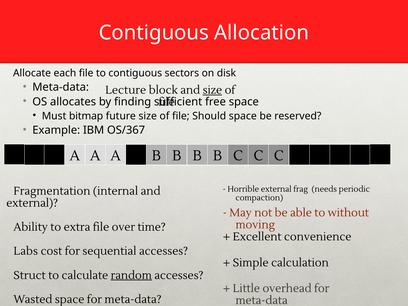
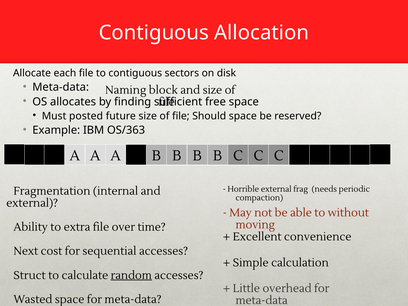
Lecture: Lecture -> Naming
size at (212, 90) underline: present -> none
bitmap: bitmap -> posted
OS/367: OS/367 -> OS/363
Labs: Labs -> Next
